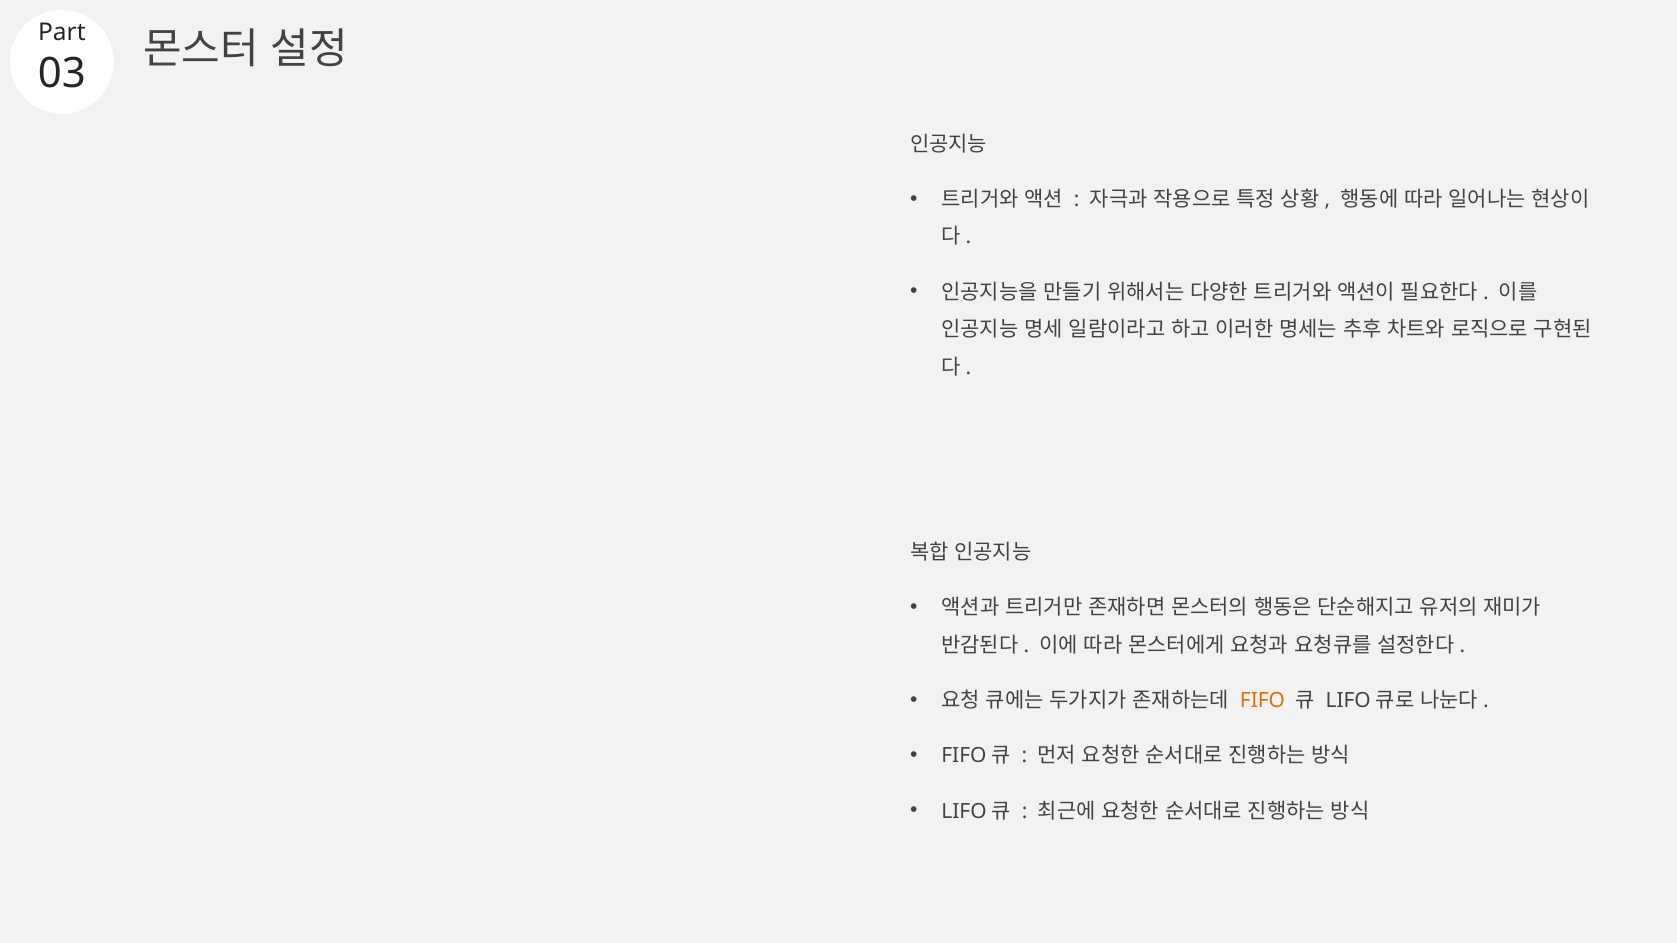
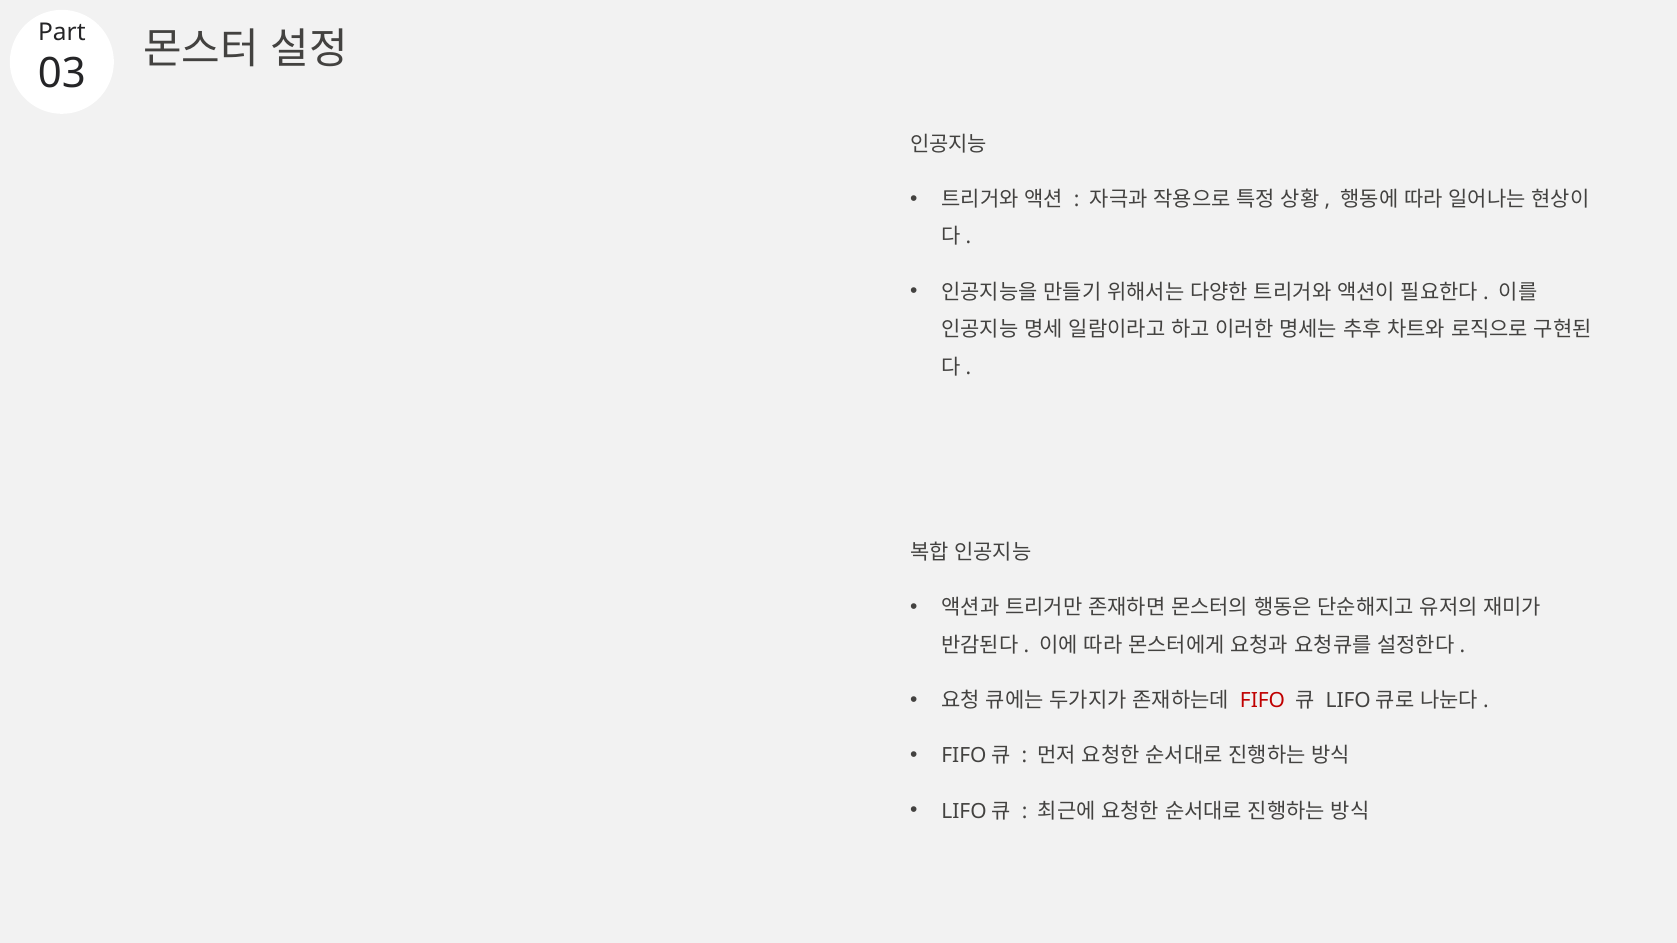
FIFO colour: orange -> red
